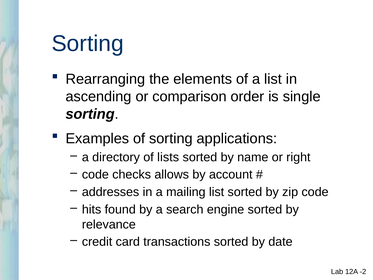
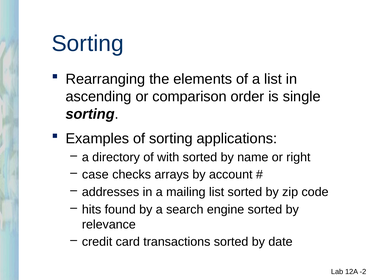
lists: lists -> with
code at (95, 174): code -> case
allows: allows -> arrays
